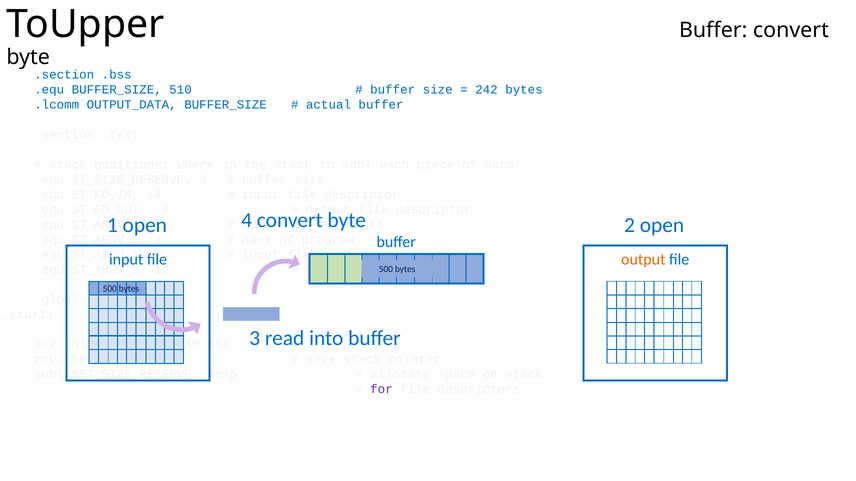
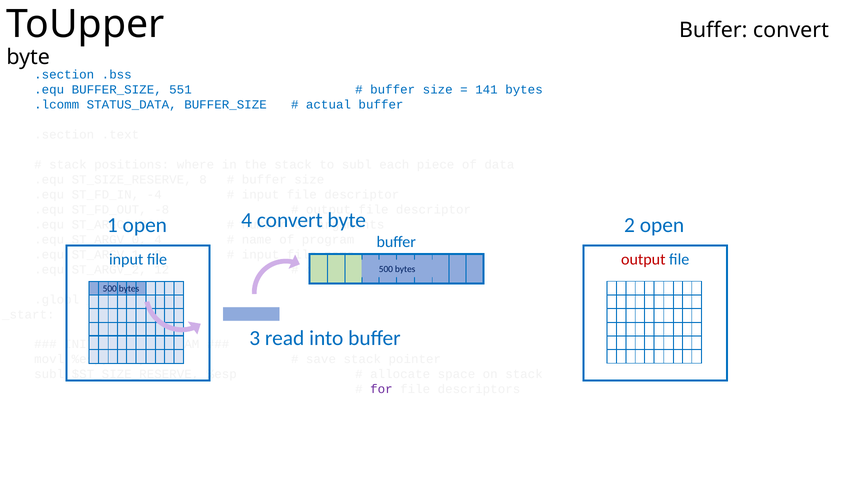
510: 510 -> 551
242: 242 -> 141
OUTPUT_DATA: OUTPUT_DATA -> STATUS_DATA
output at (643, 260) colour: orange -> red
